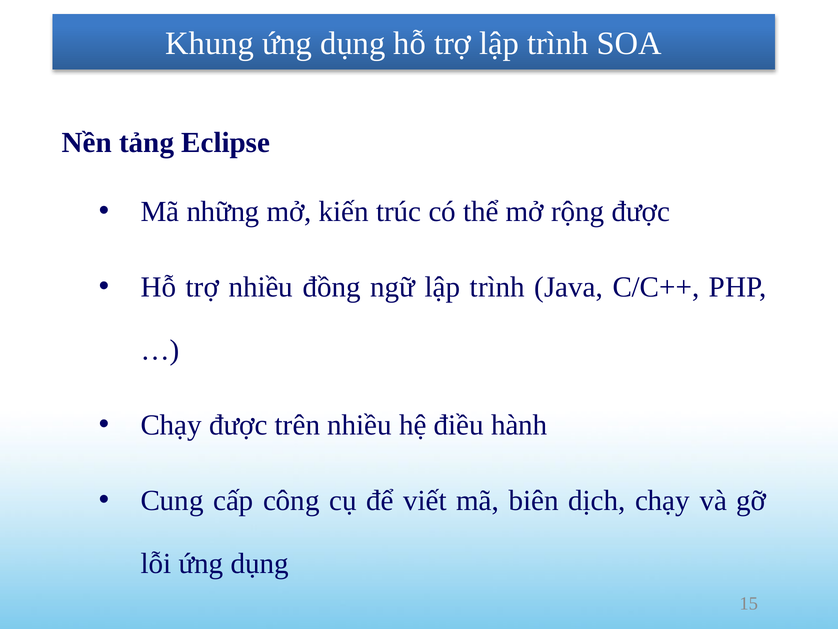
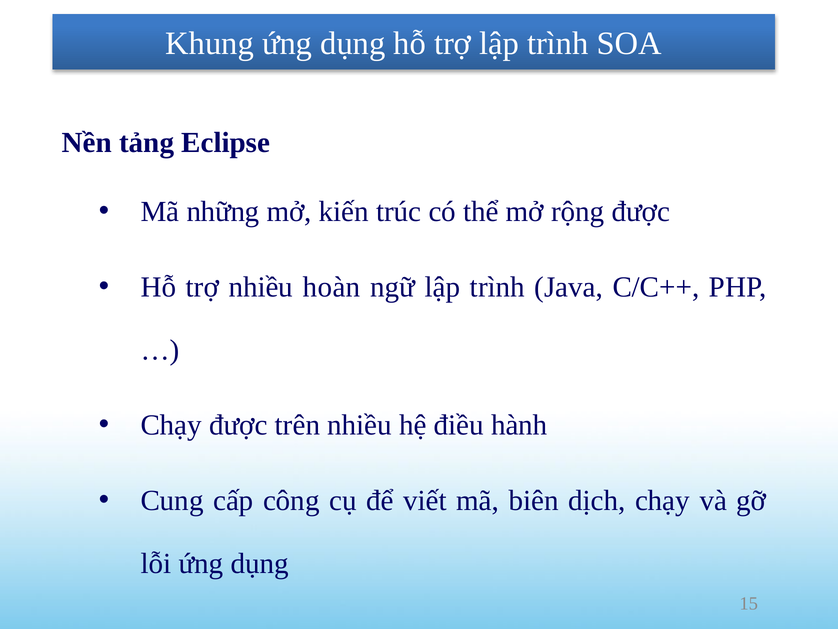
đồng: đồng -> hoàn
